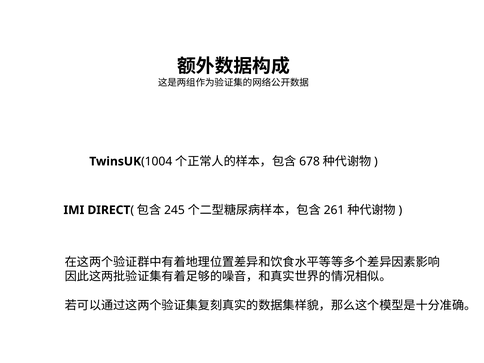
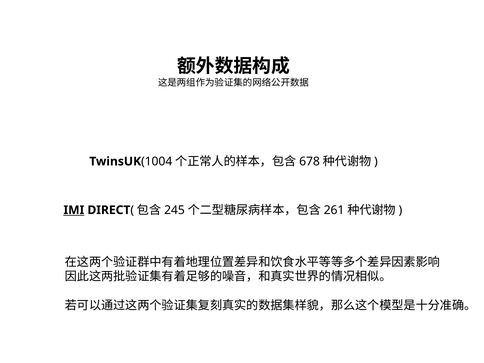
IMI underline: none -> present
